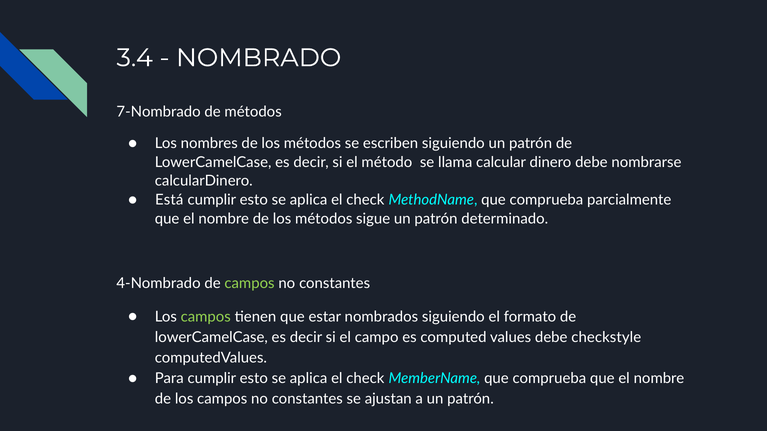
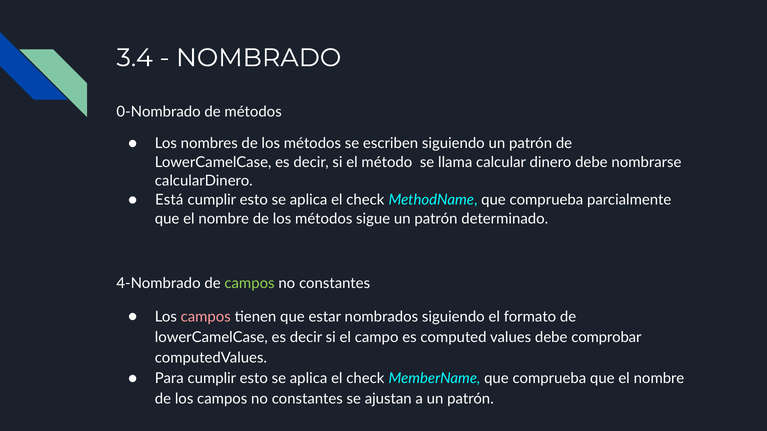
7-Nombrado: 7-Nombrado -> 0-Nombrado
campos at (206, 317) colour: light green -> pink
checkstyle: checkstyle -> comprobar
